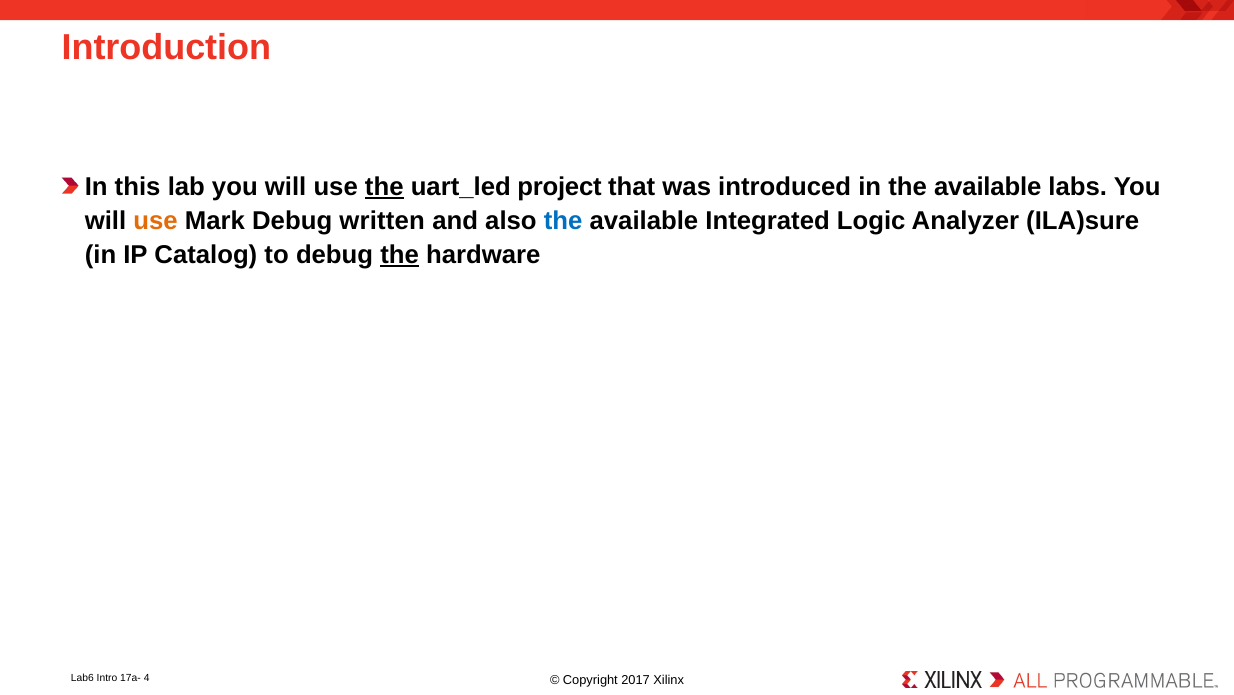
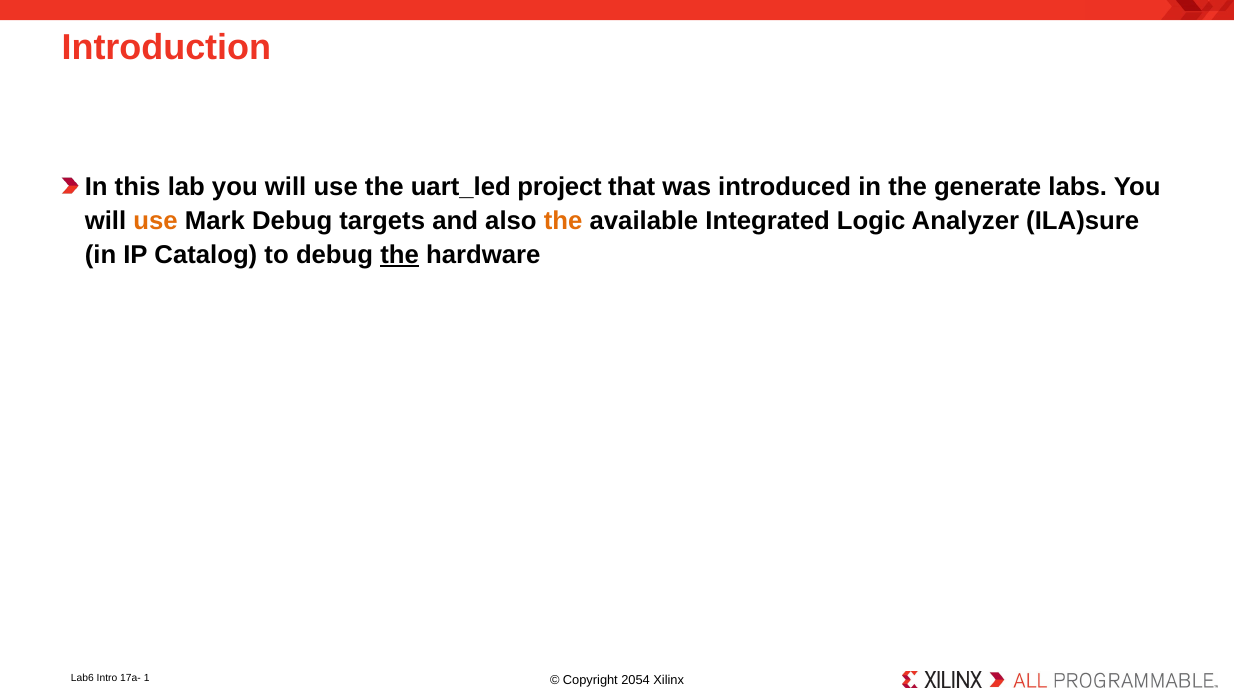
the at (384, 187) underline: present -> none
in the available: available -> generate
written: written -> targets
the at (563, 221) colour: blue -> orange
4: 4 -> 1
2017: 2017 -> 2054
